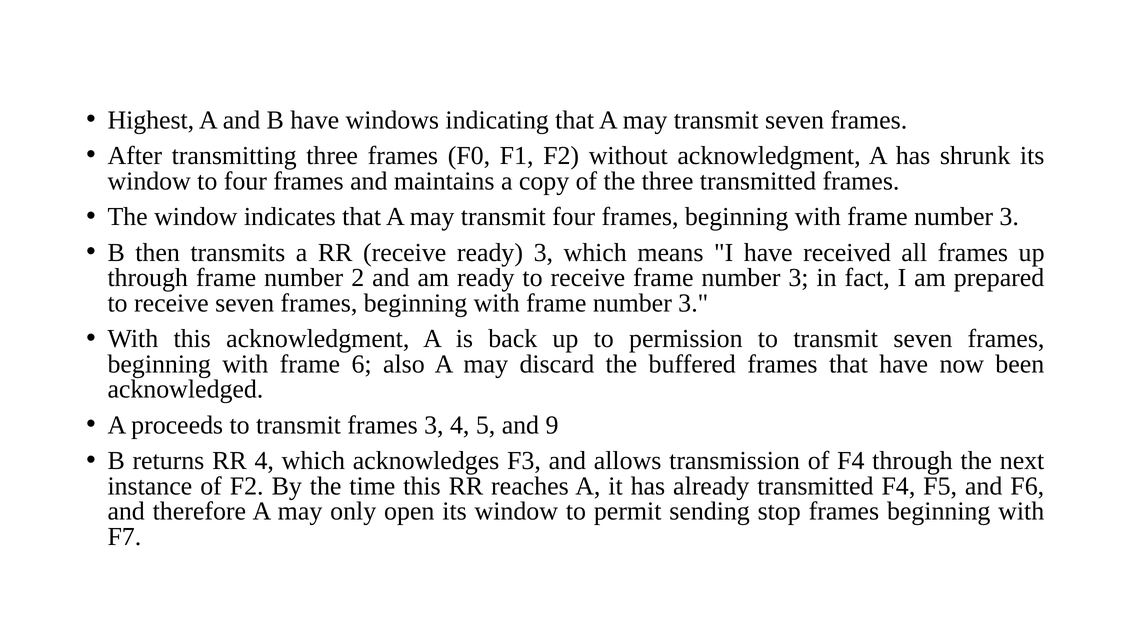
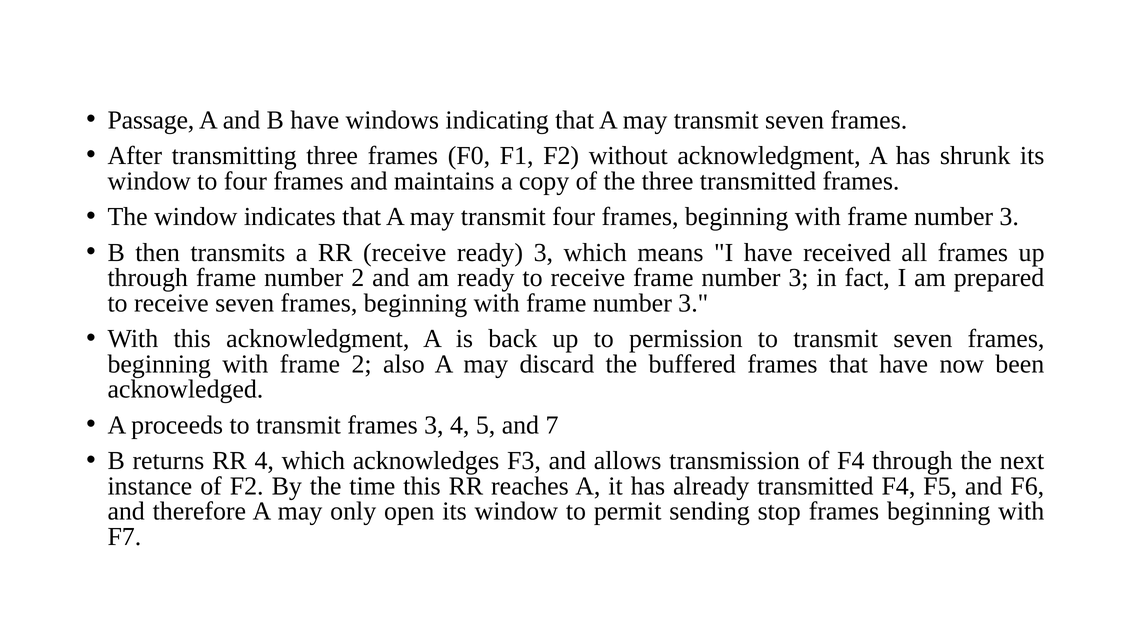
Highest: Highest -> Passage
frame 6: 6 -> 2
9: 9 -> 7
